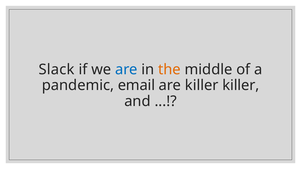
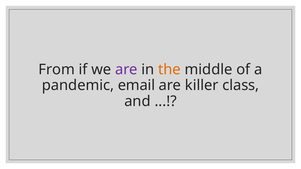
Slack: Slack -> From
are at (126, 70) colour: blue -> purple
killer killer: killer -> class
